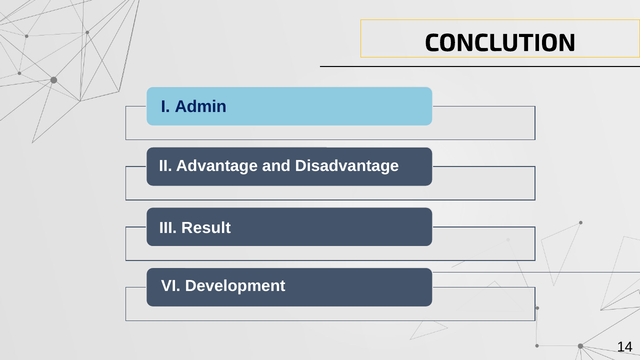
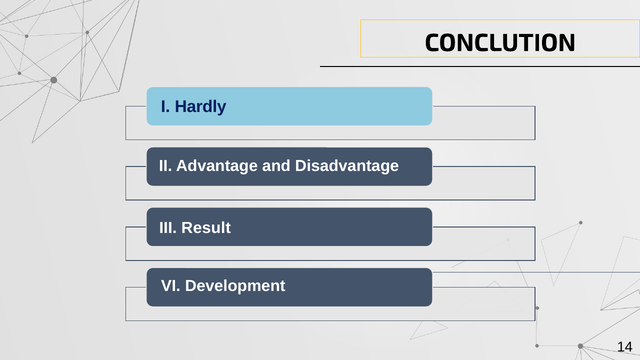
Admin: Admin -> Hardly
